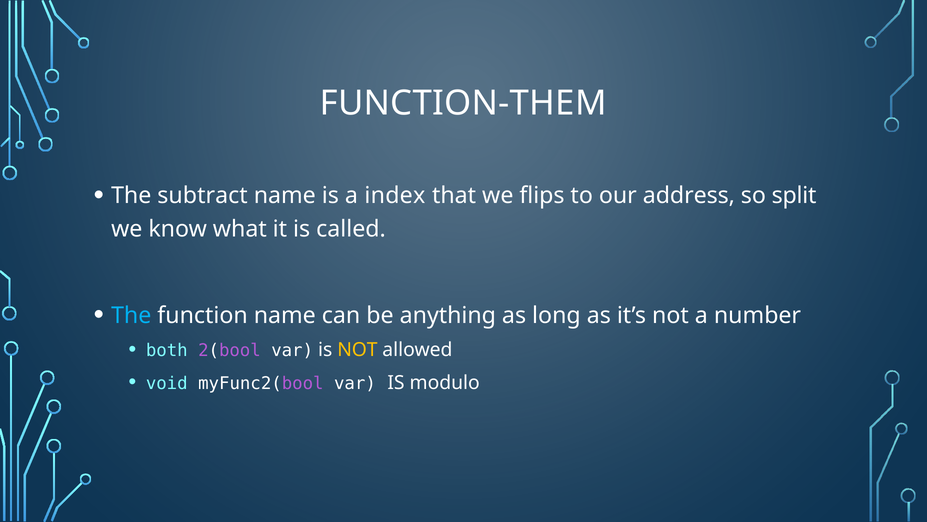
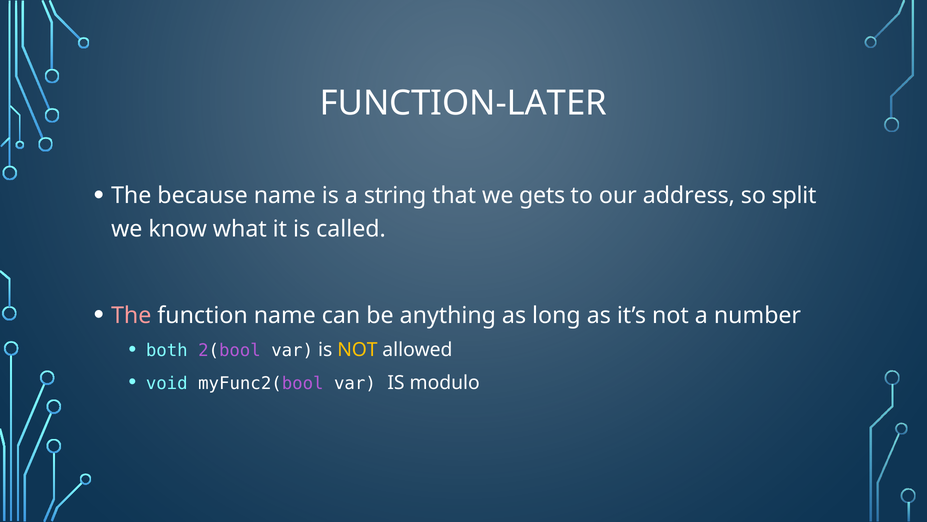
FUNCTION-THEM: FUNCTION-THEM -> FUNCTION-LATER
subtract: subtract -> because
index: index -> string
flips: flips -> gets
The at (131, 315) colour: light blue -> pink
